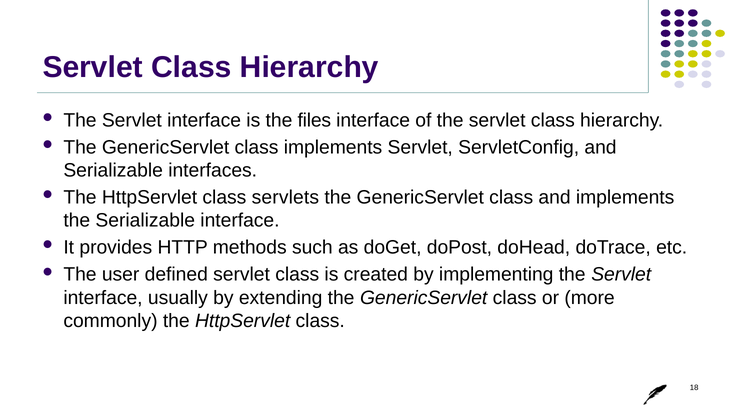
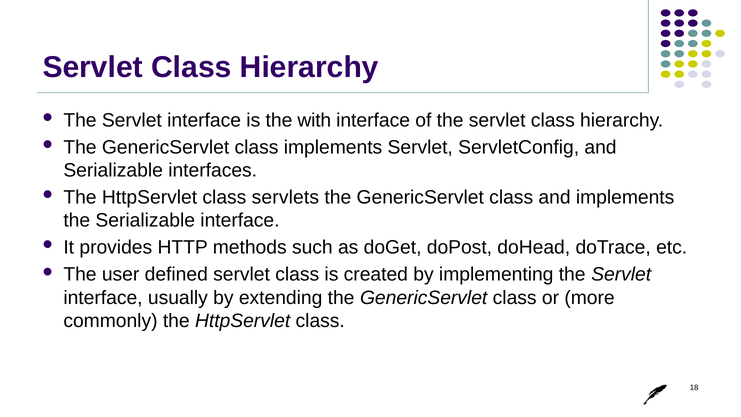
files: files -> with
